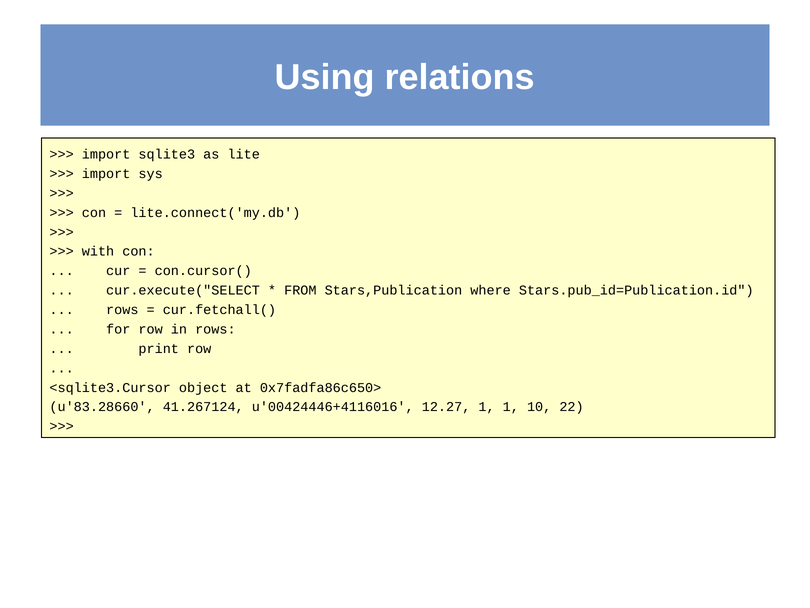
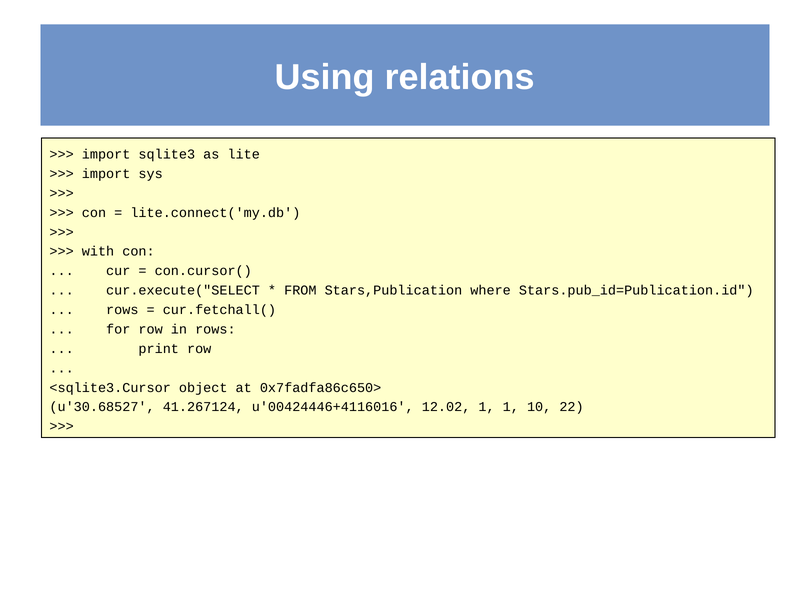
u'83.28660: u'83.28660 -> u'30.68527
12.27: 12.27 -> 12.02
